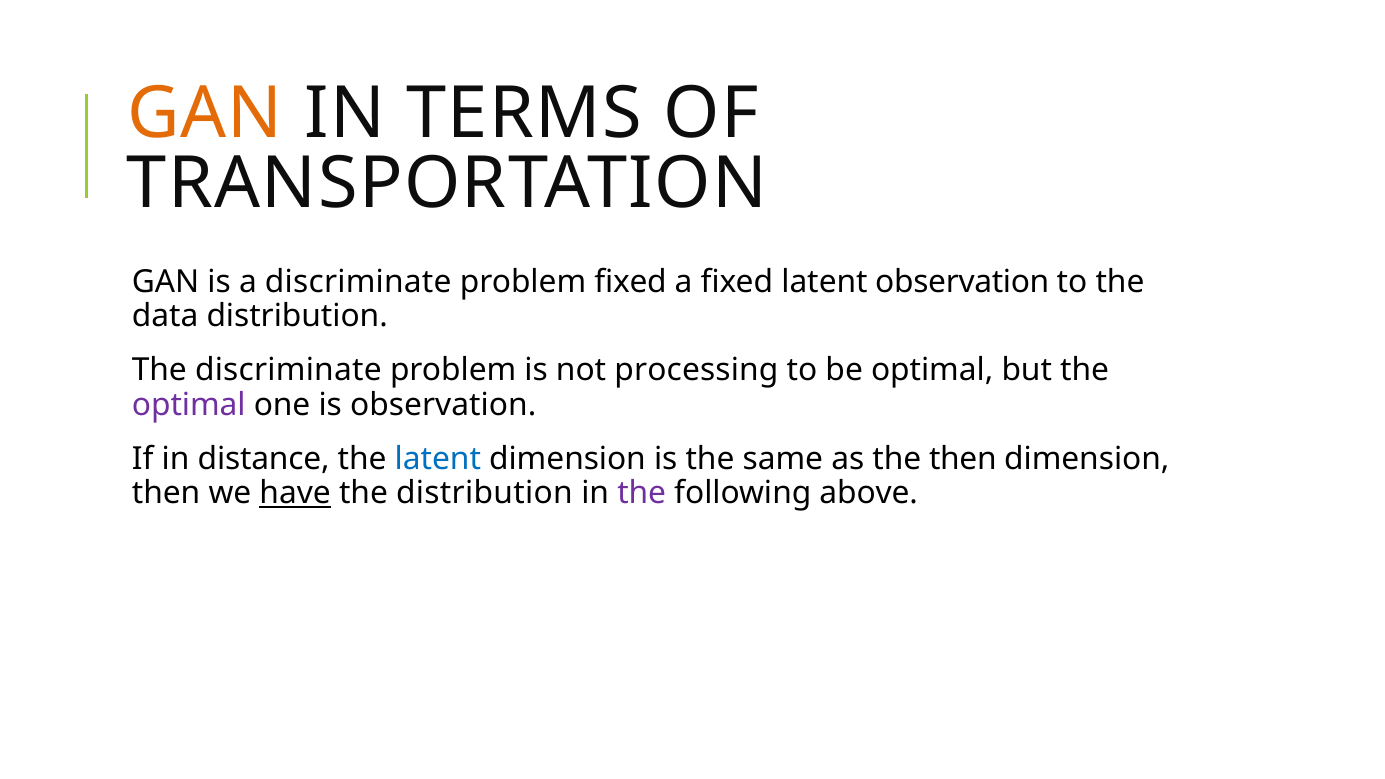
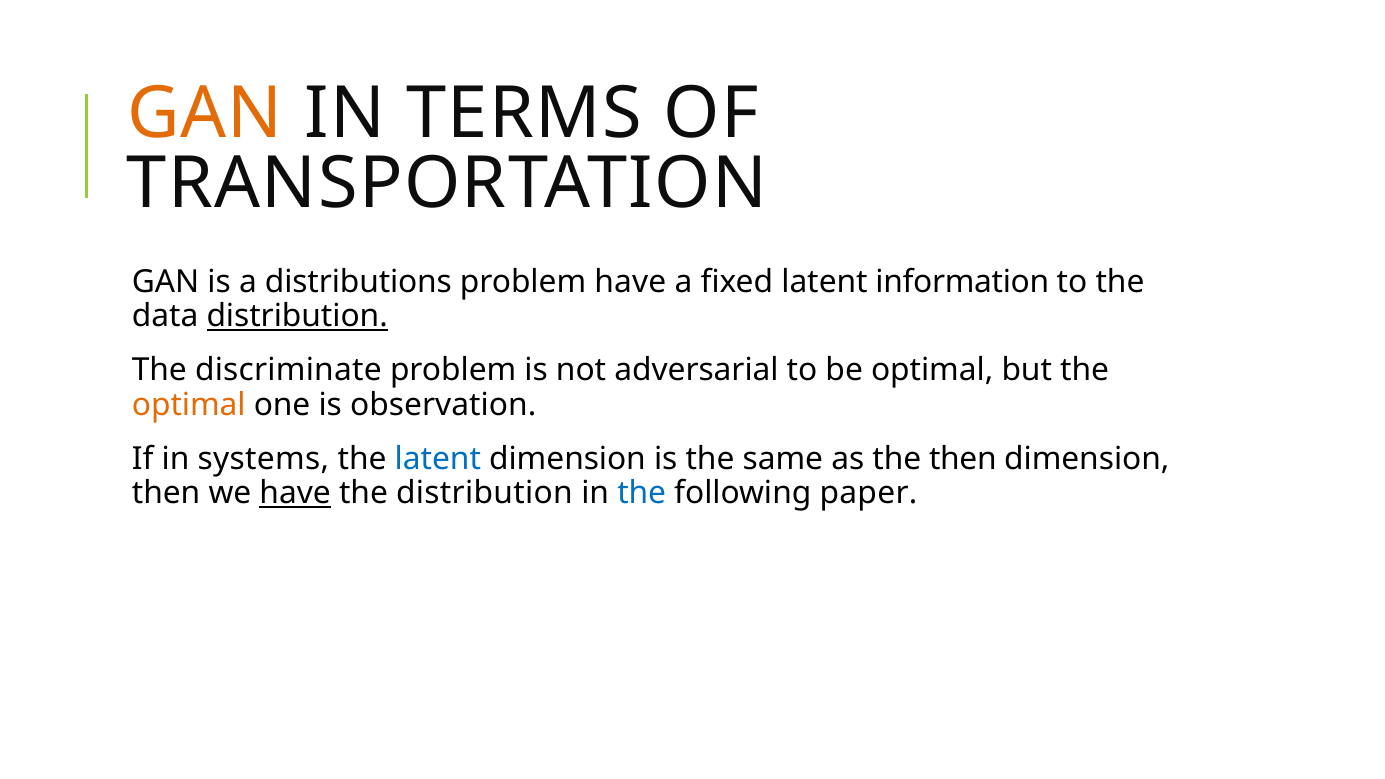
a discriminate: discriminate -> distributions
problem fixed: fixed -> have
latent observation: observation -> information
distribution at (297, 316) underline: none -> present
processing: processing -> adversarial
optimal at (189, 405) colour: purple -> orange
distance: distance -> systems
the at (642, 494) colour: purple -> blue
above: above -> paper
